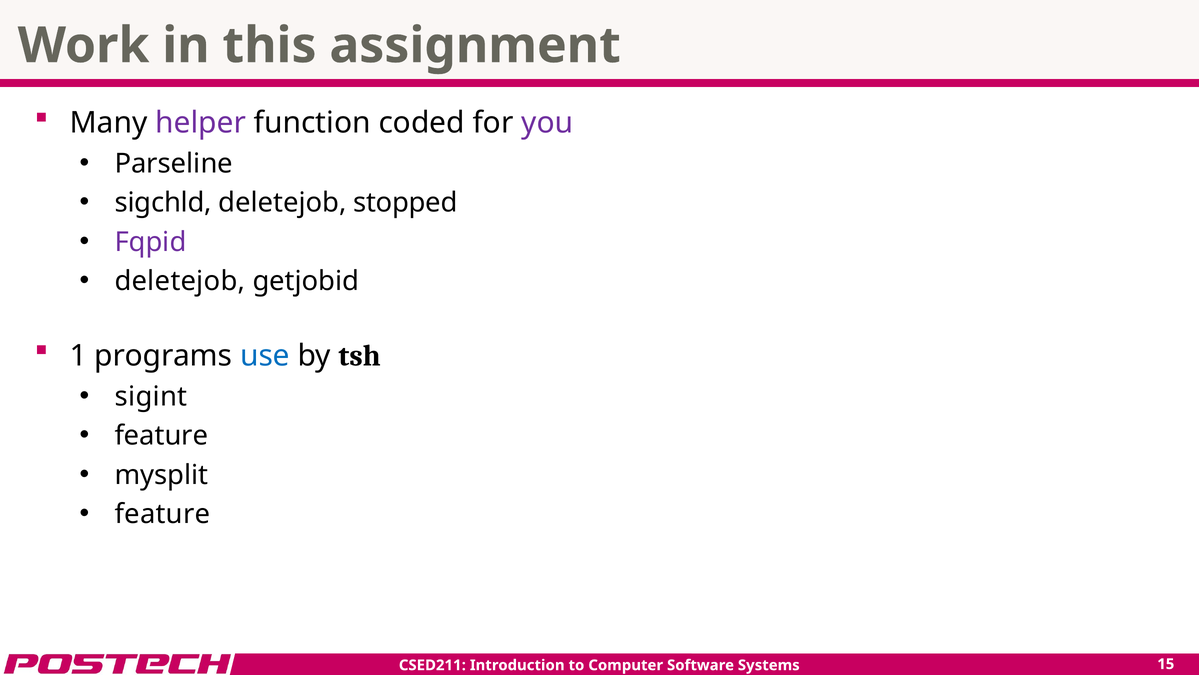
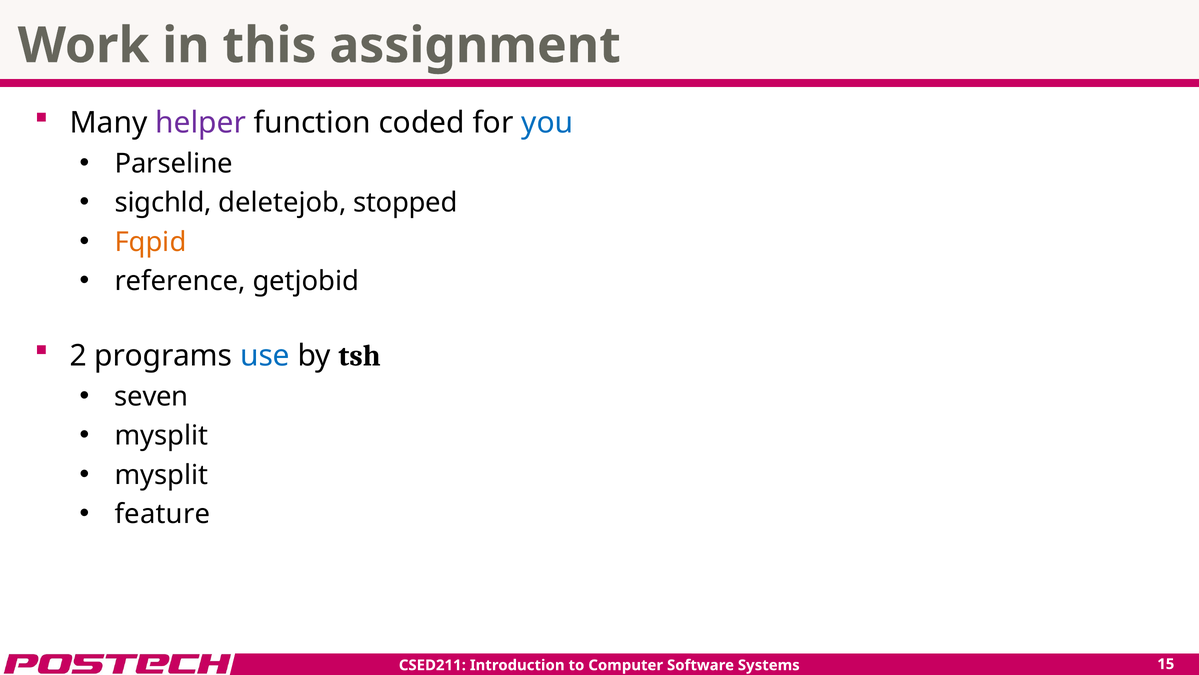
you colour: purple -> blue
Fqpid colour: purple -> orange
deletejob at (180, 281): deletejob -> reference
1: 1 -> 2
sigint: sigint -> seven
feature at (161, 435): feature -> mysplit
